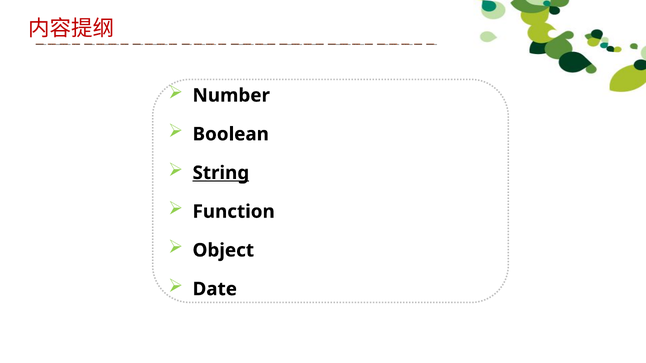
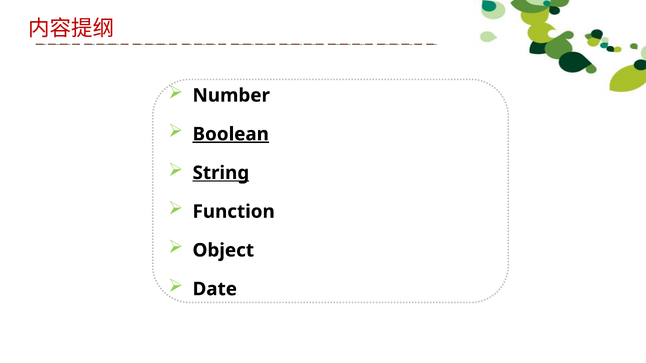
Boolean underline: none -> present
